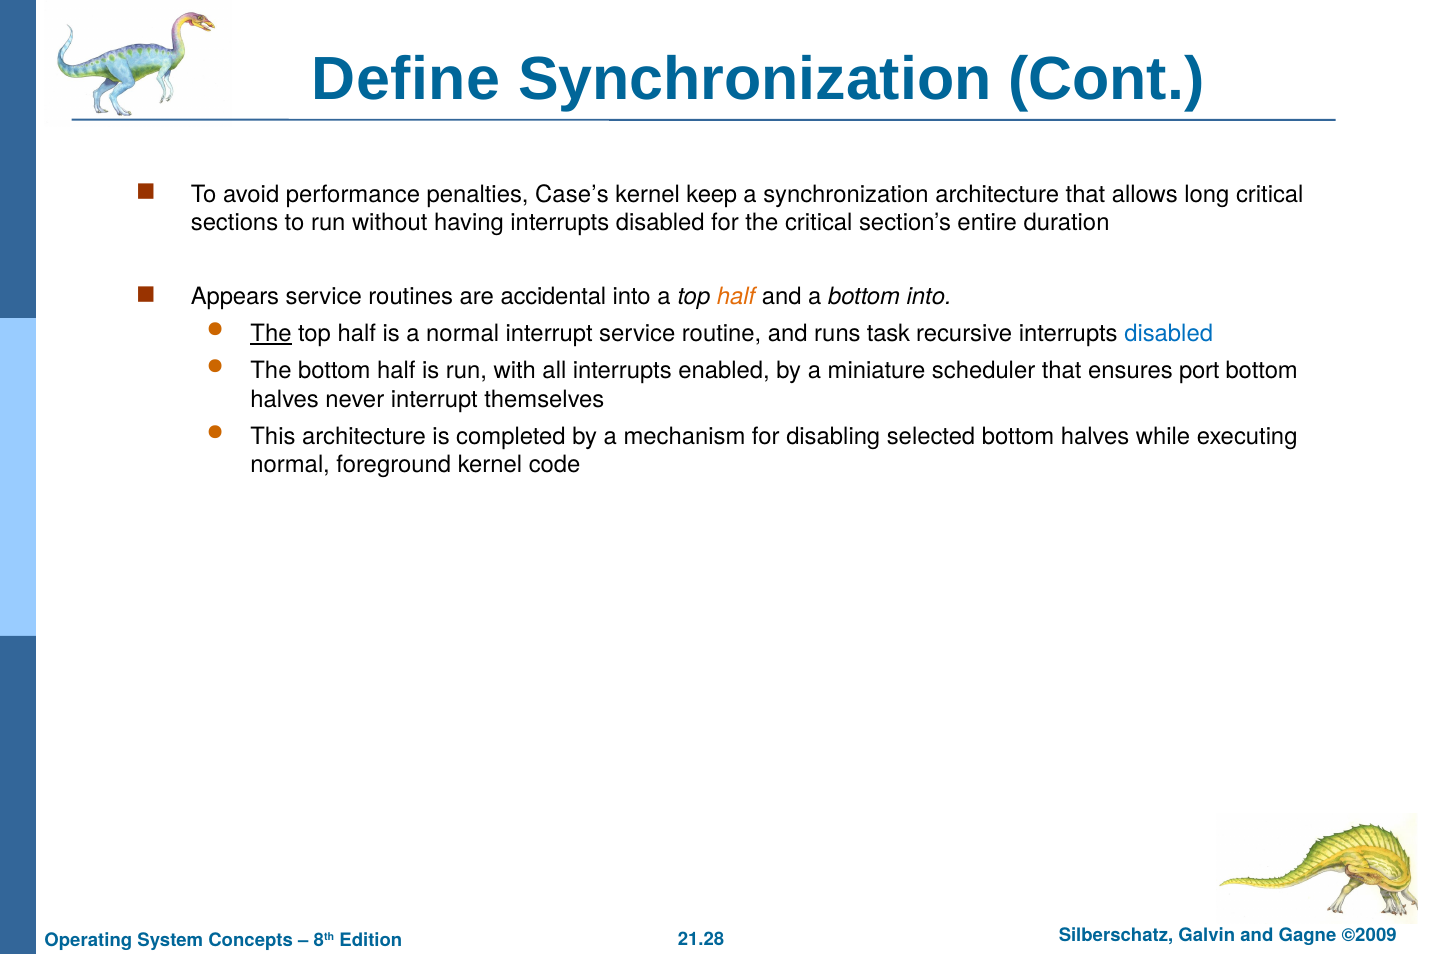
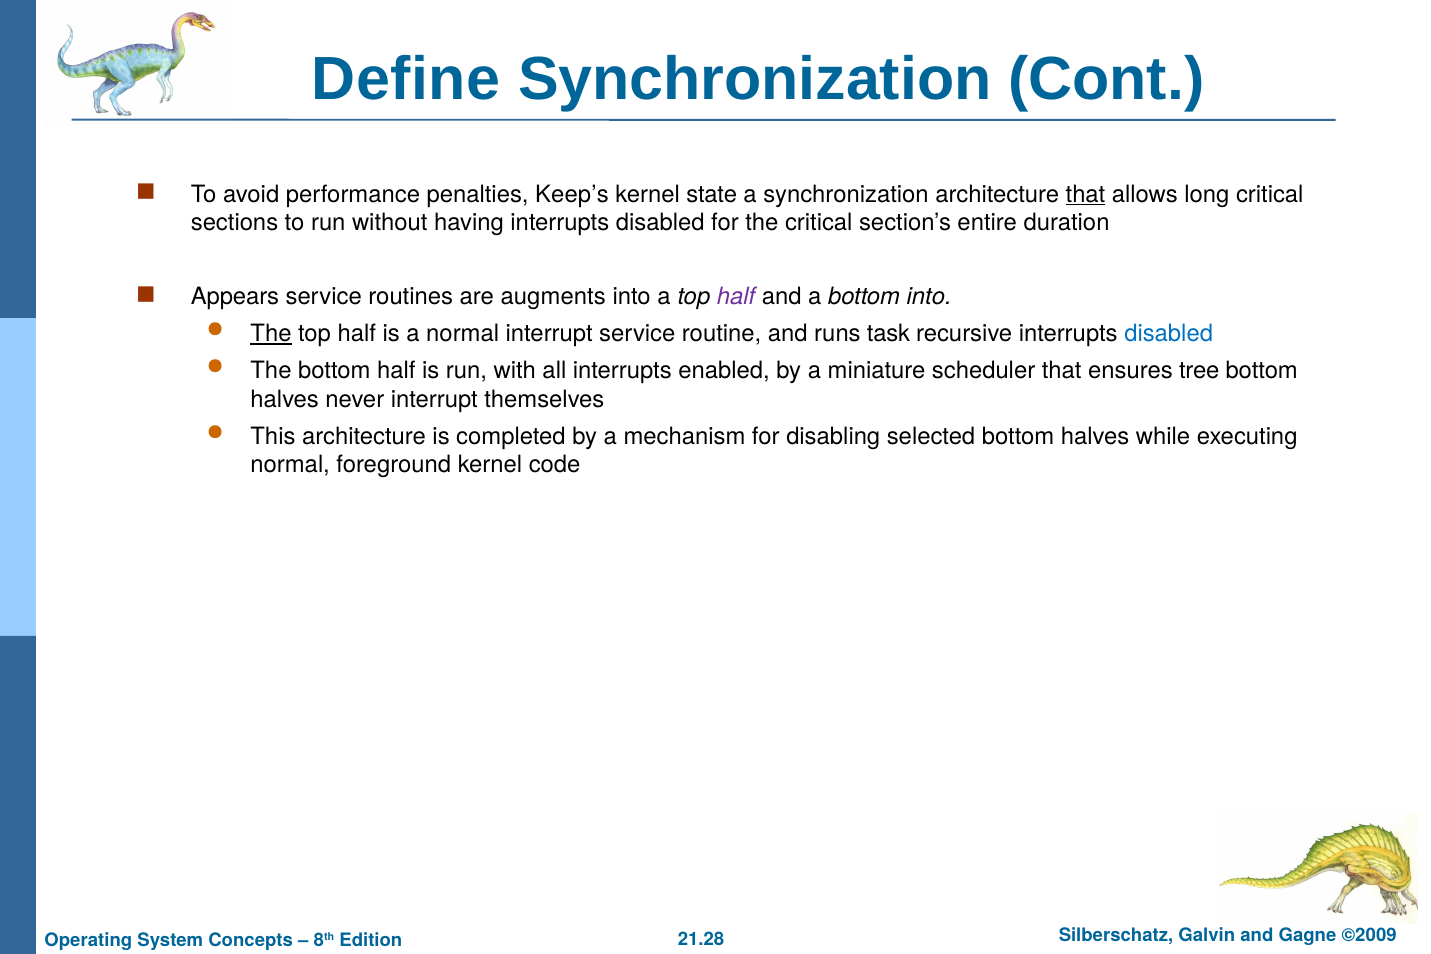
Case’s: Case’s -> Keep’s
keep: keep -> state
that at (1086, 194) underline: none -> present
accidental: accidental -> augments
half at (736, 297) colour: orange -> purple
port: port -> tree
